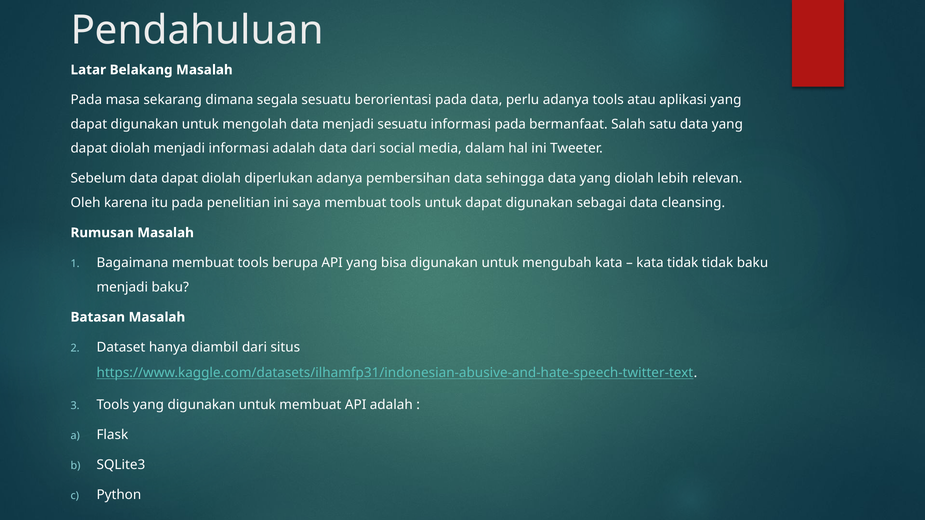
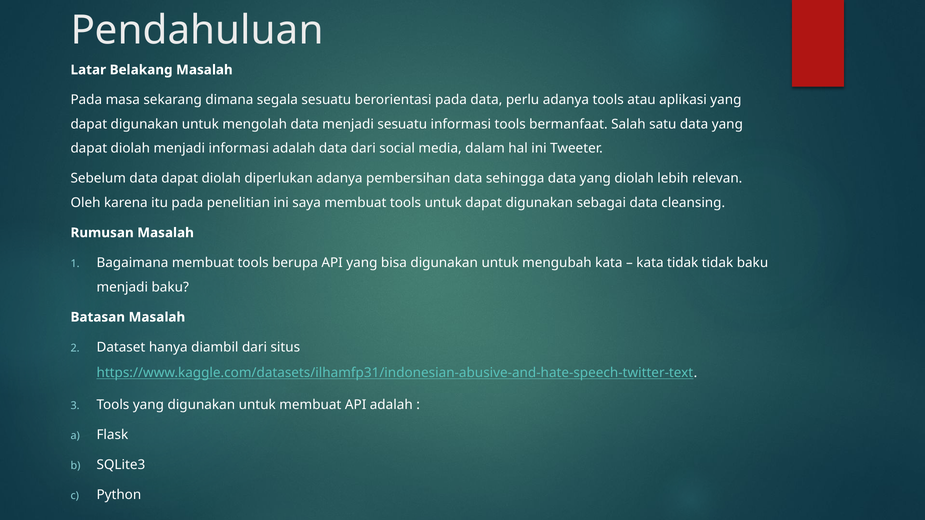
informasi pada: pada -> tools
